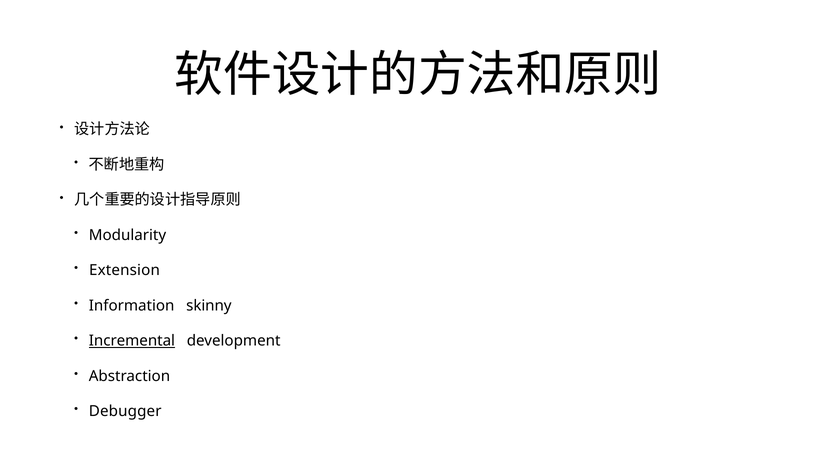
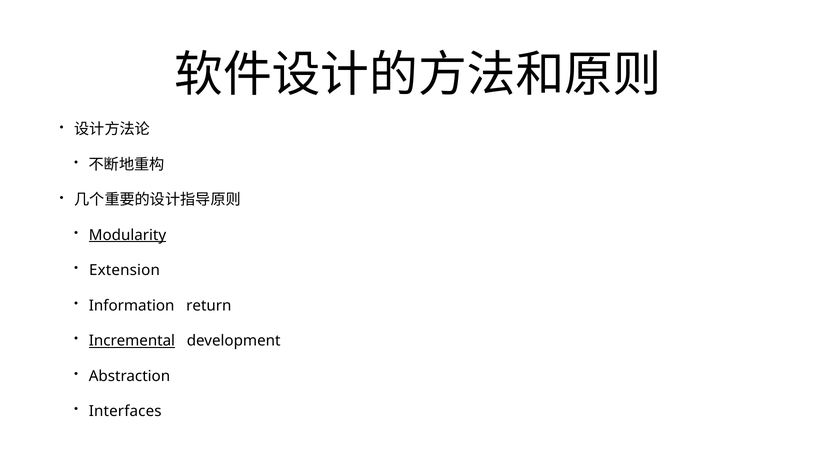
Modularity underline: none -> present
skinny: skinny -> return
Debugger: Debugger -> Interfaces
